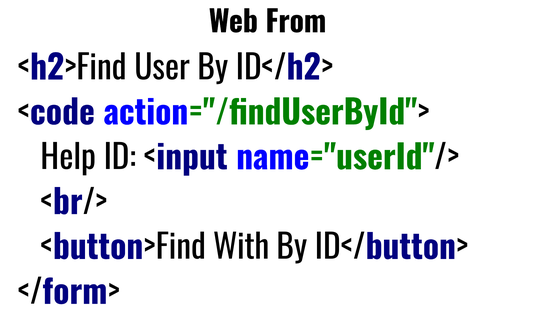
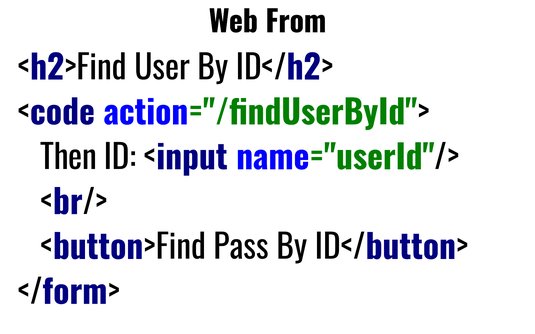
Help: Help -> Then
With: With -> Pass
